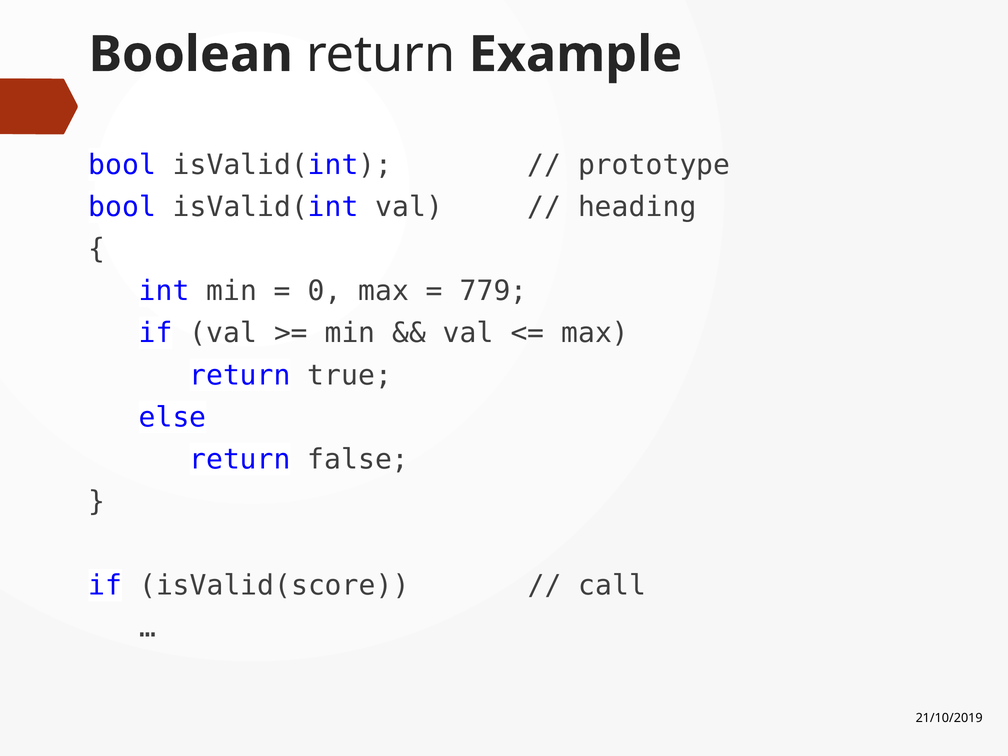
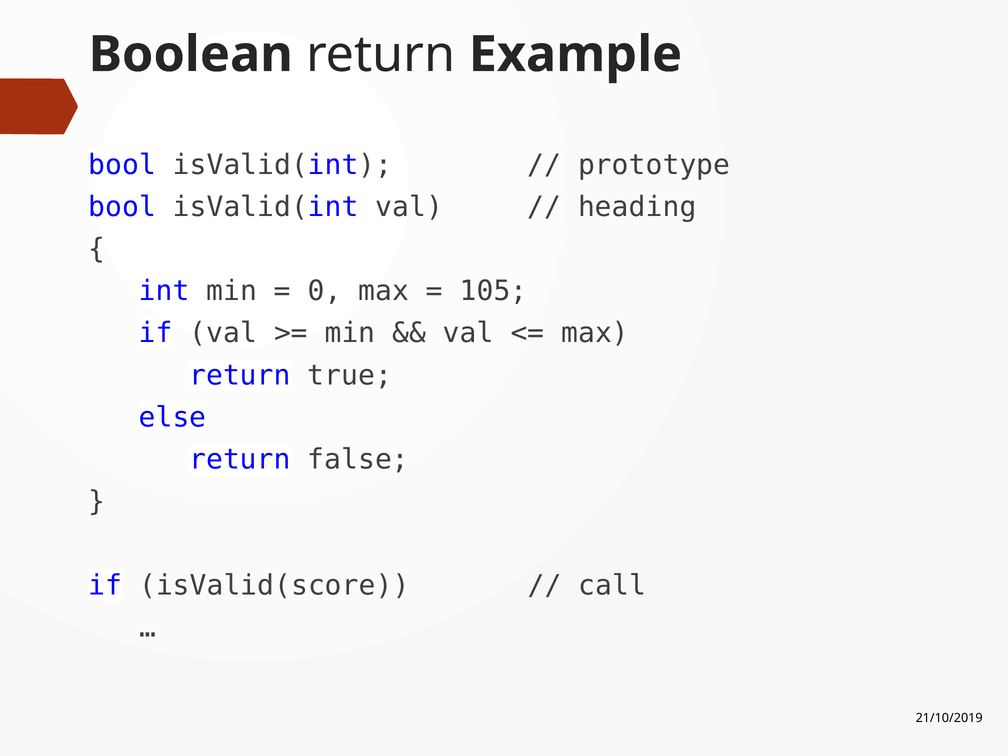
779: 779 -> 105
